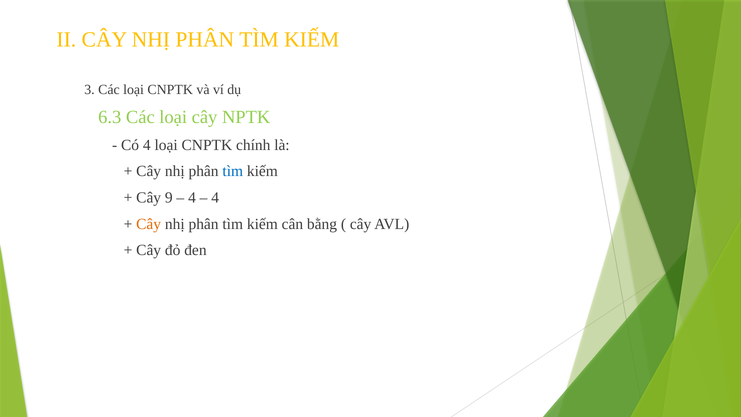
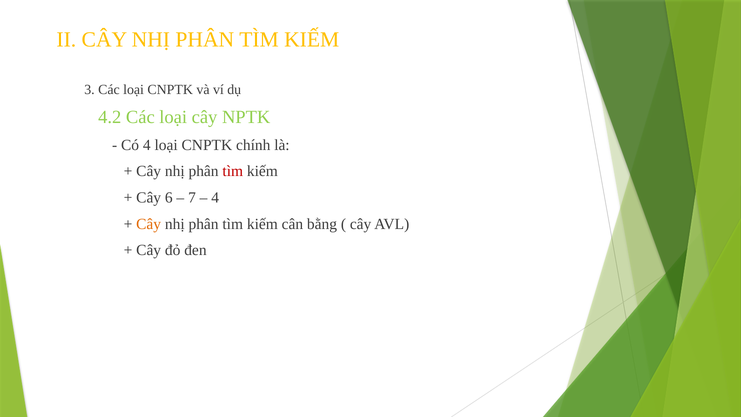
6.3: 6.3 -> 4.2
tìm at (233, 171) colour: blue -> red
9: 9 -> 6
4 at (192, 198): 4 -> 7
